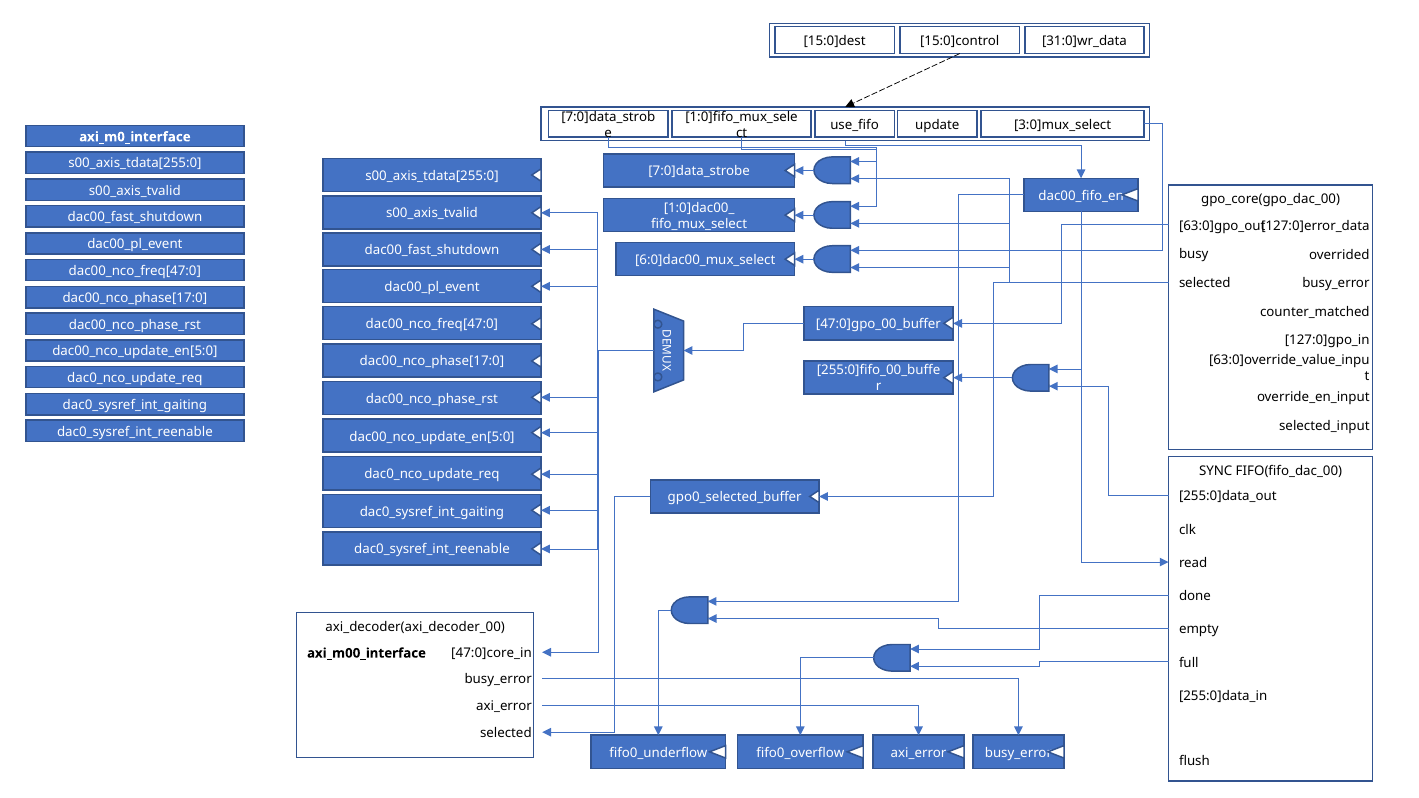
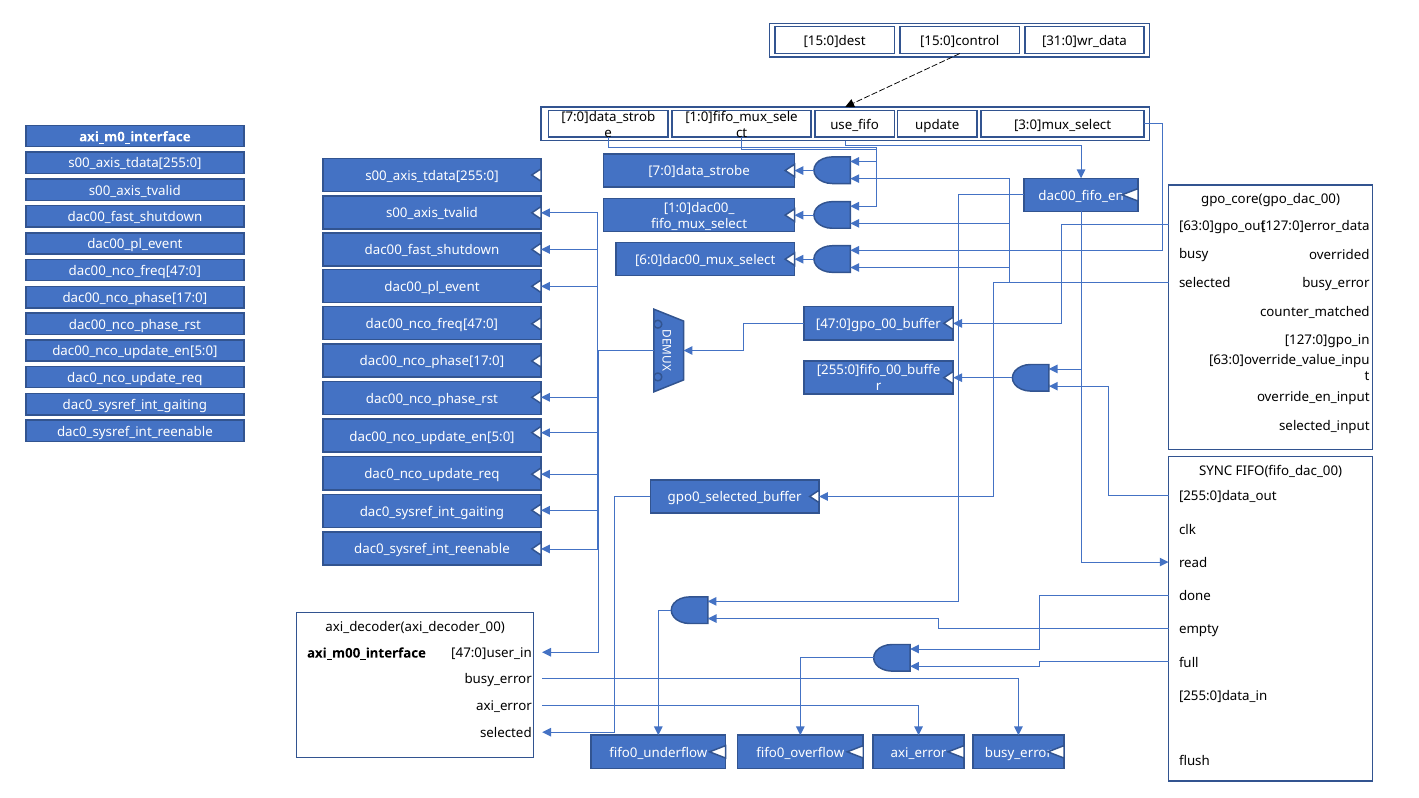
47:0]core_in: 47:0]core_in -> 47:0]user_in
